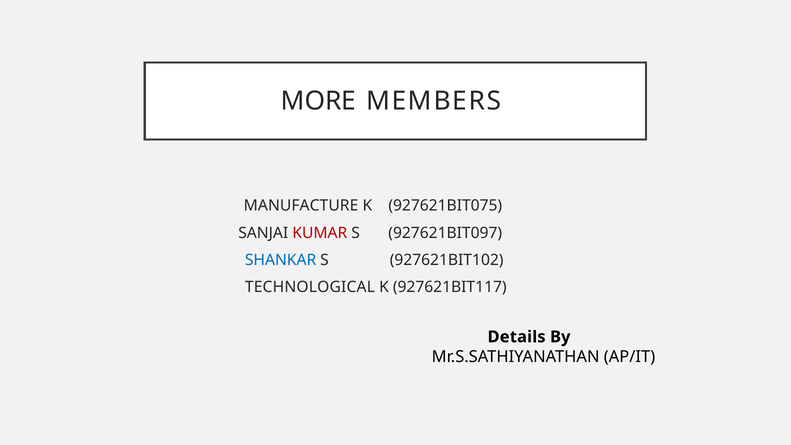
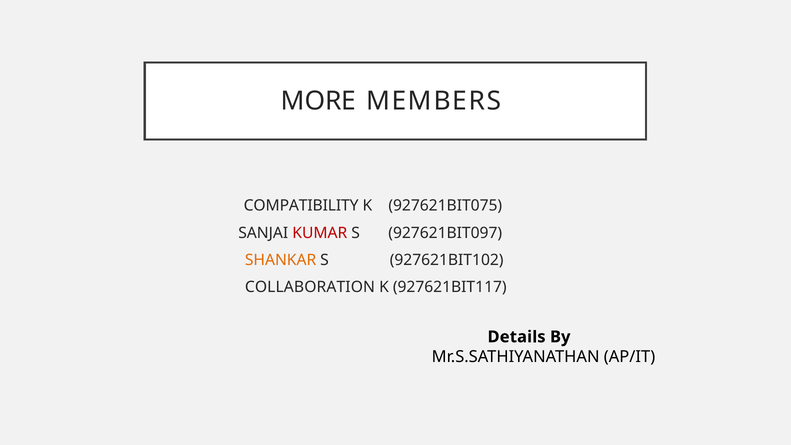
MANUFACTURE: MANUFACTURE -> COMPATIBILITY
SHANKAR colour: blue -> orange
TECHNOLOGICAL: TECHNOLOGICAL -> COLLABORATION
